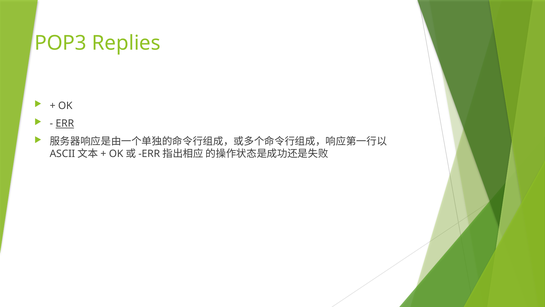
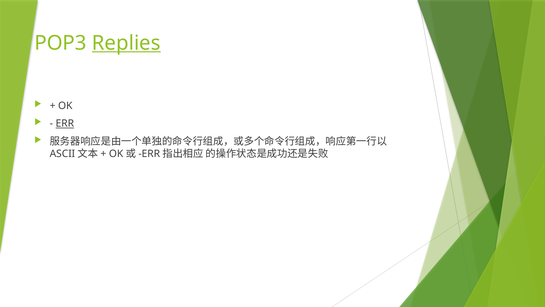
Replies underline: none -> present
